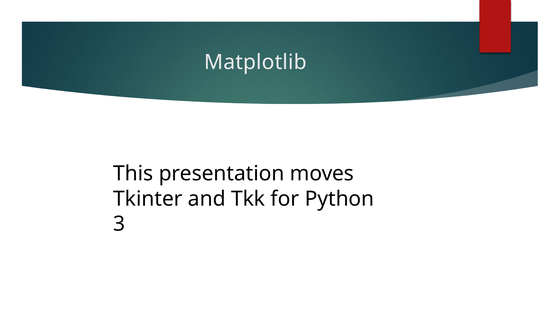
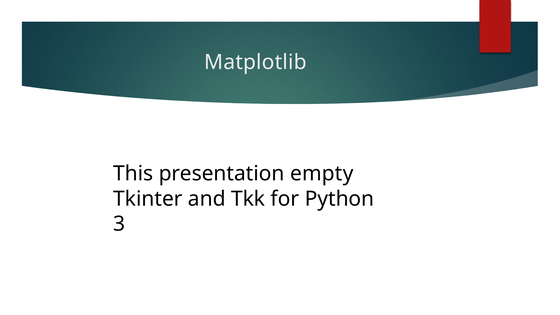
moves: moves -> empty
